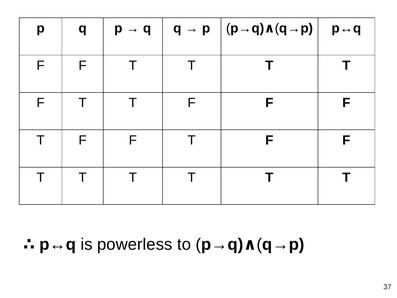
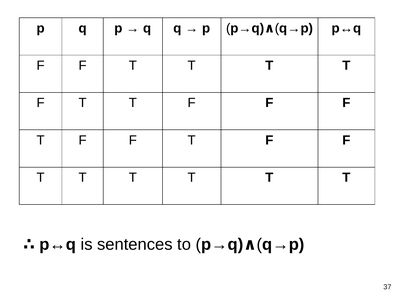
powerless: powerless -> sentences
